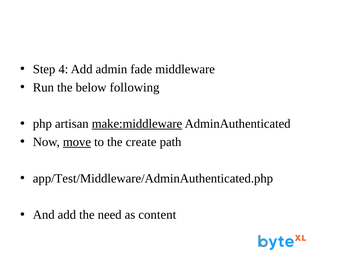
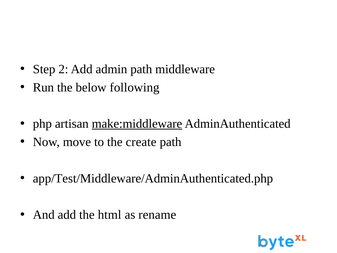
4: 4 -> 2
admin fade: fade -> path
move underline: present -> none
need: need -> html
content: content -> rename
